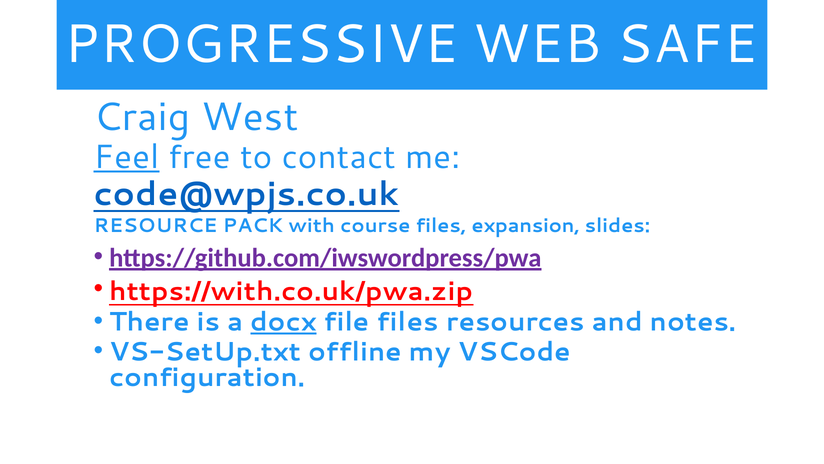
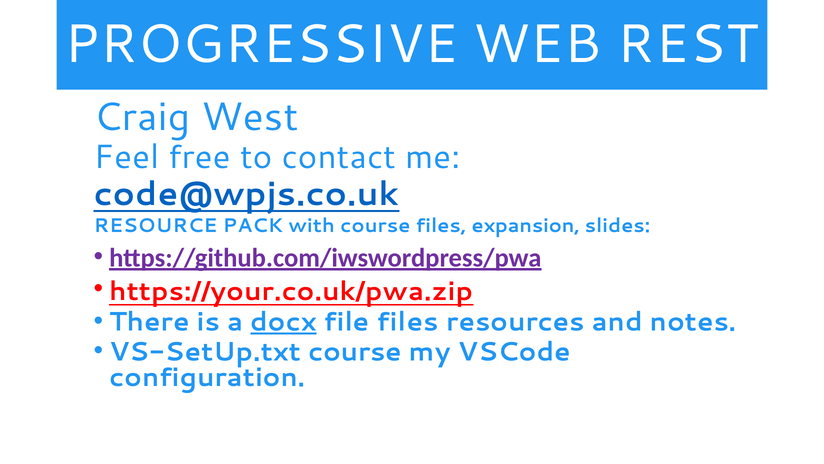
SAFE: SAFE -> REST
Feel underline: present -> none
https://with.co.uk/pwa.zip: https://with.co.uk/pwa.zip -> https://your.co.uk/pwa.zip
VS-SetUp.txt offline: offline -> course
